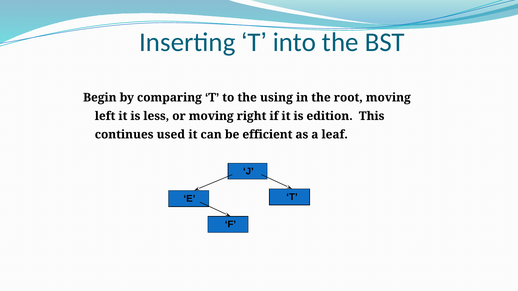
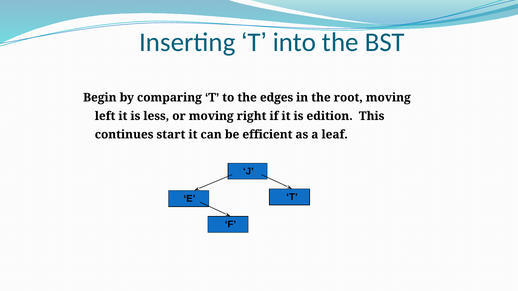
using: using -> edges
used: used -> start
